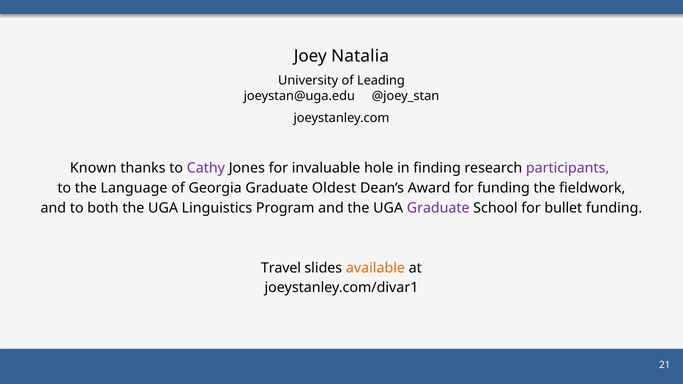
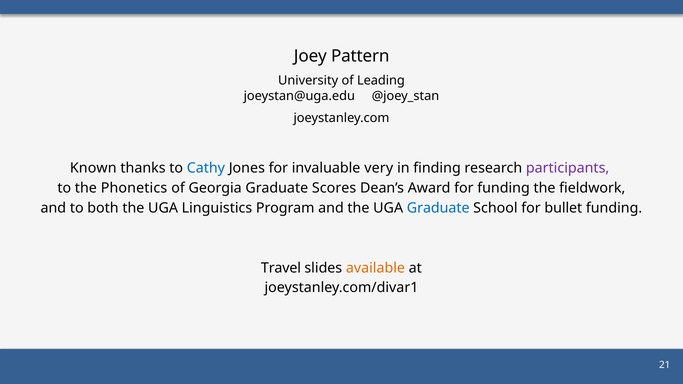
Natalia: Natalia -> Pattern
Cathy colour: purple -> blue
hole: hole -> very
Language: Language -> Phonetics
Oldest: Oldest -> Scores
Graduate at (438, 208) colour: purple -> blue
